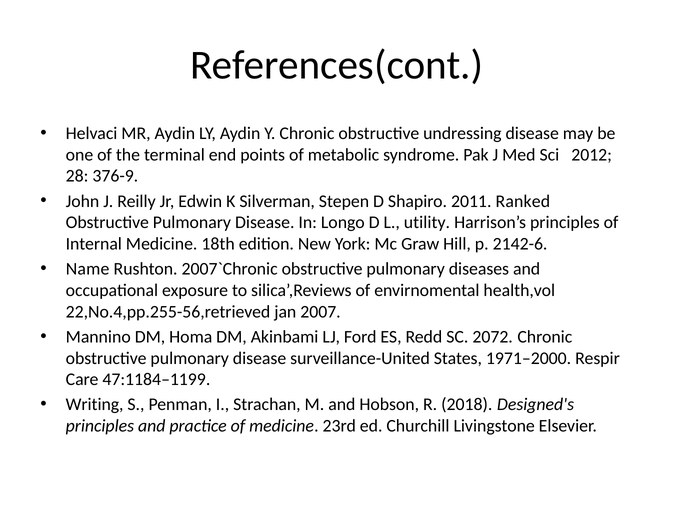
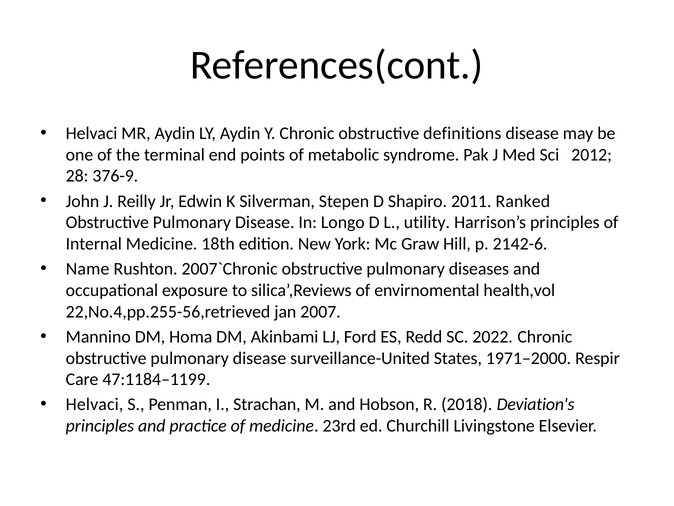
undressing: undressing -> definitions
2072: 2072 -> 2022
Writing at (95, 404): Writing -> Helvaci
Designed's: Designed's -> Deviation's
